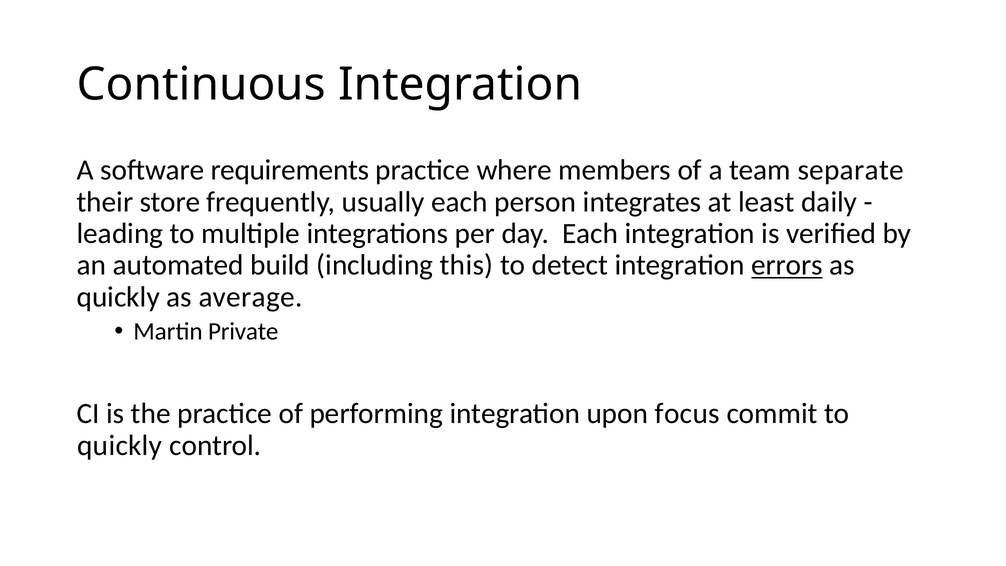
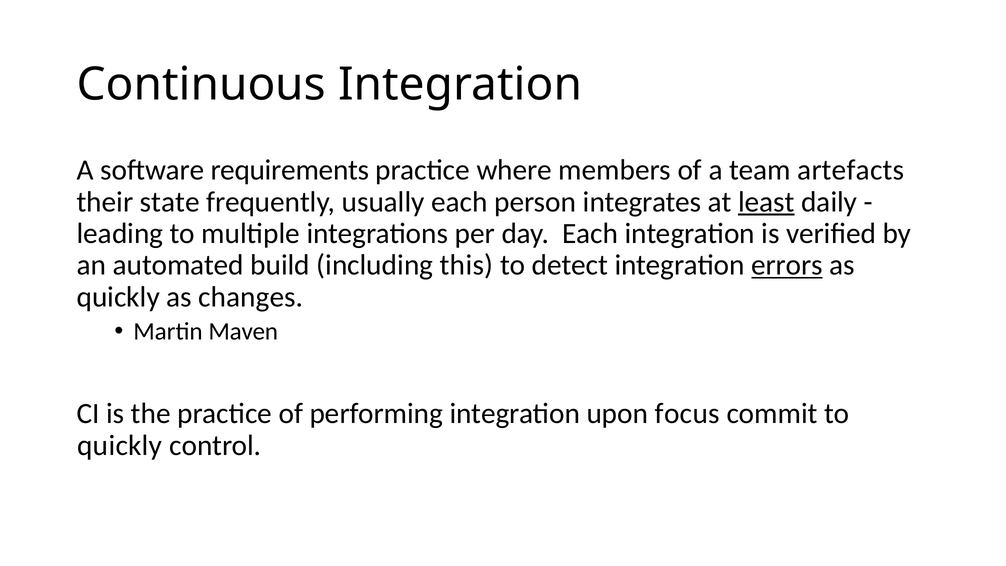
separate: separate -> artefacts
store: store -> state
least underline: none -> present
average: average -> changes
Private: Private -> Maven
